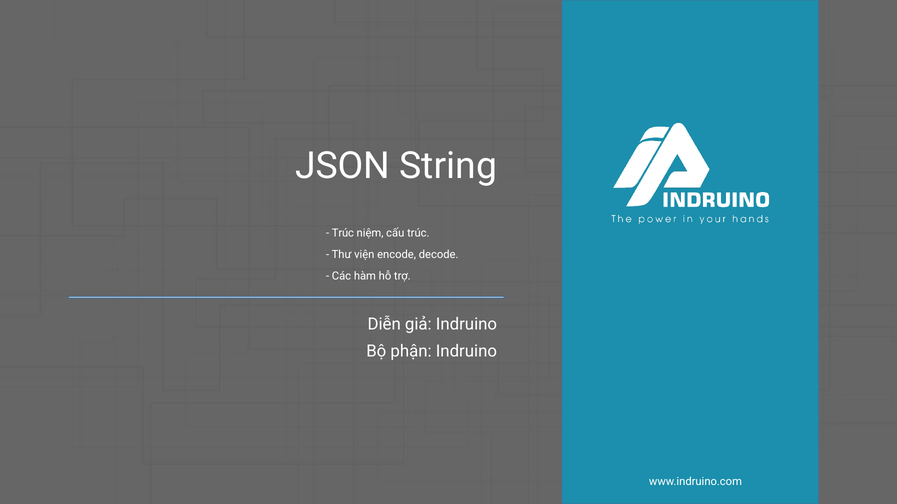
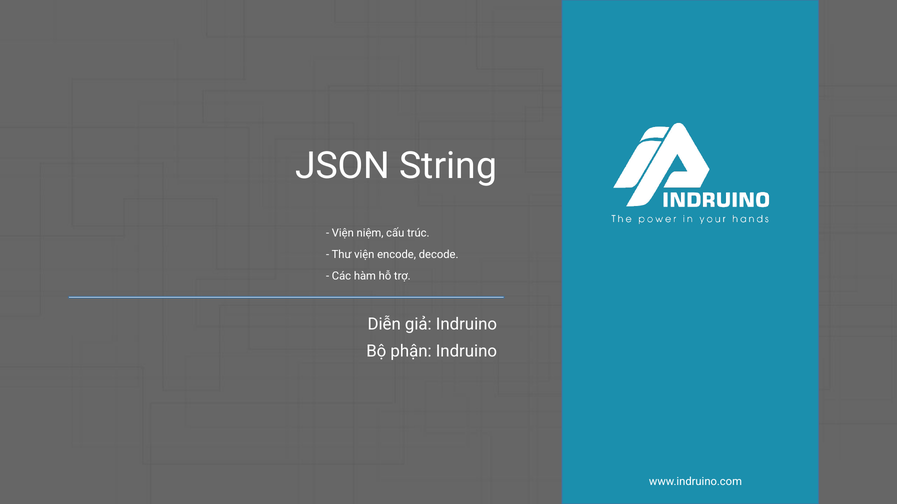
Trúc at (343, 233): Trúc -> Viện
